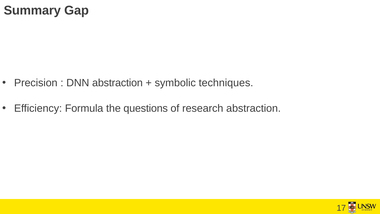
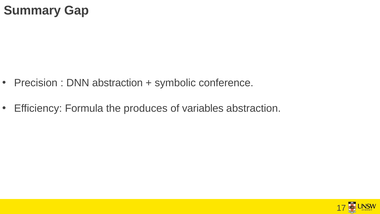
techniques: techniques -> conference
questions: questions -> produces
research: research -> variables
